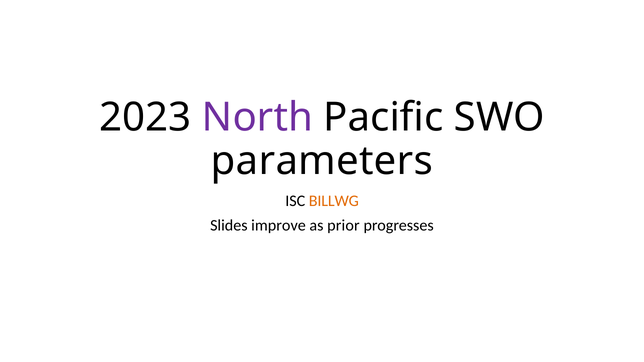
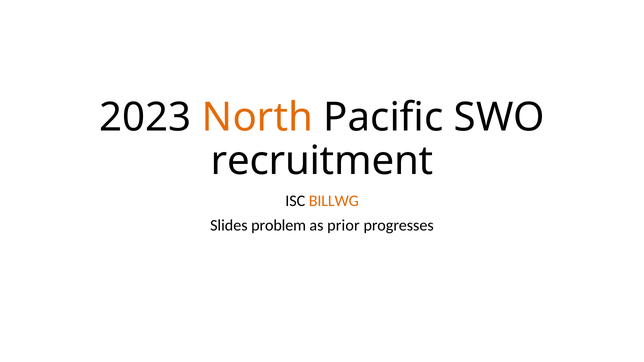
North colour: purple -> orange
parameters: parameters -> recruitment
improve: improve -> problem
